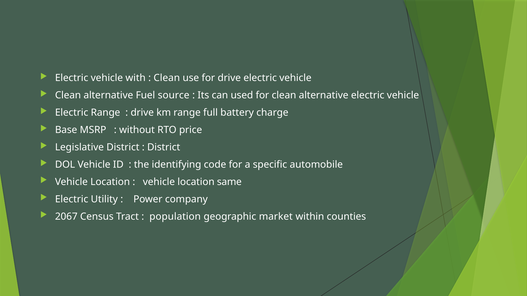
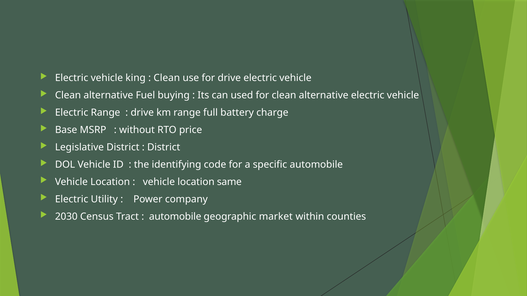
with: with -> king
source: source -> buying
2067: 2067 -> 2030
population at (175, 217): population -> automobile
